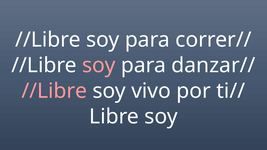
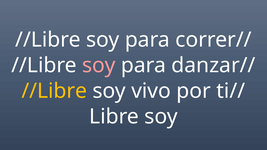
//Libre at (54, 91) colour: pink -> yellow
